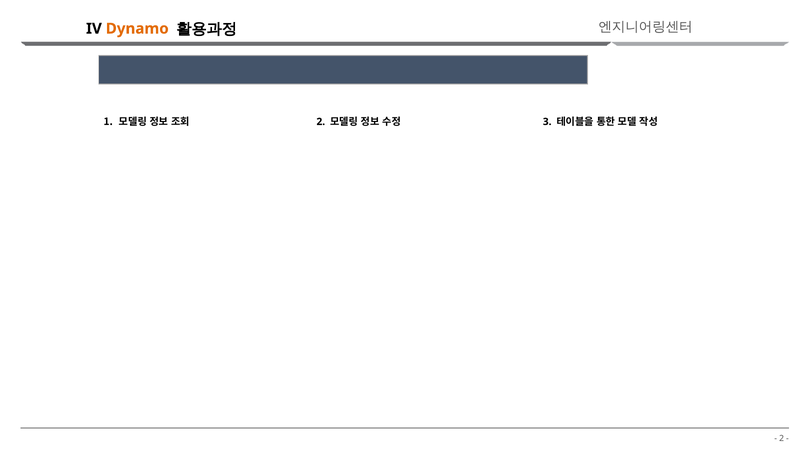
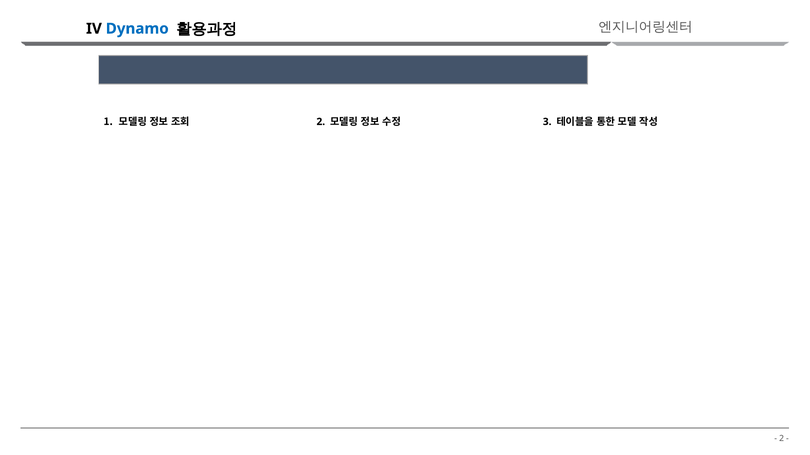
Dynamo colour: orange -> blue
